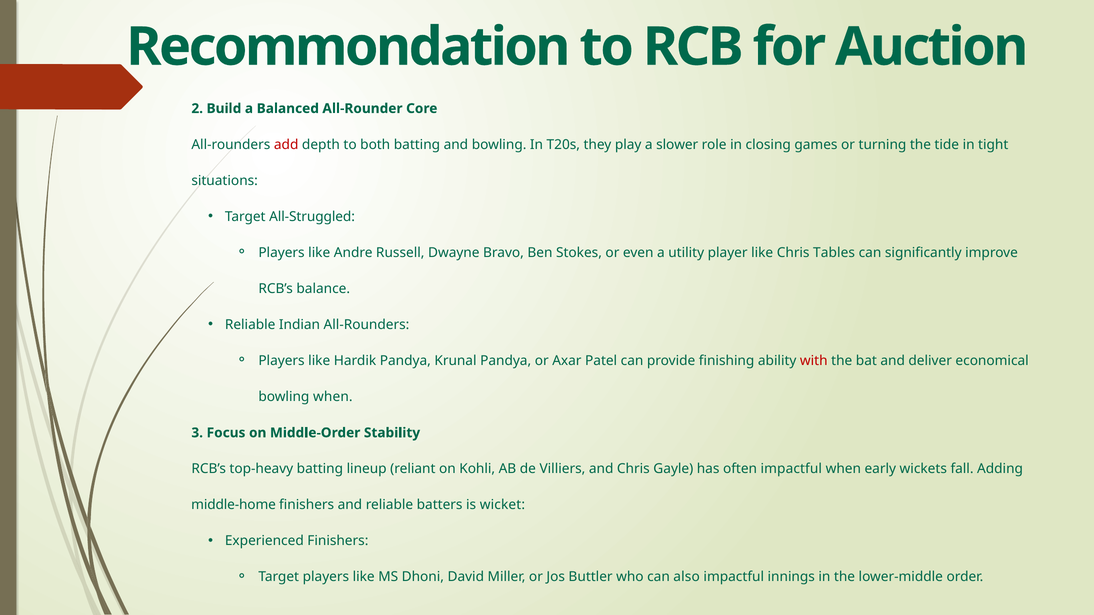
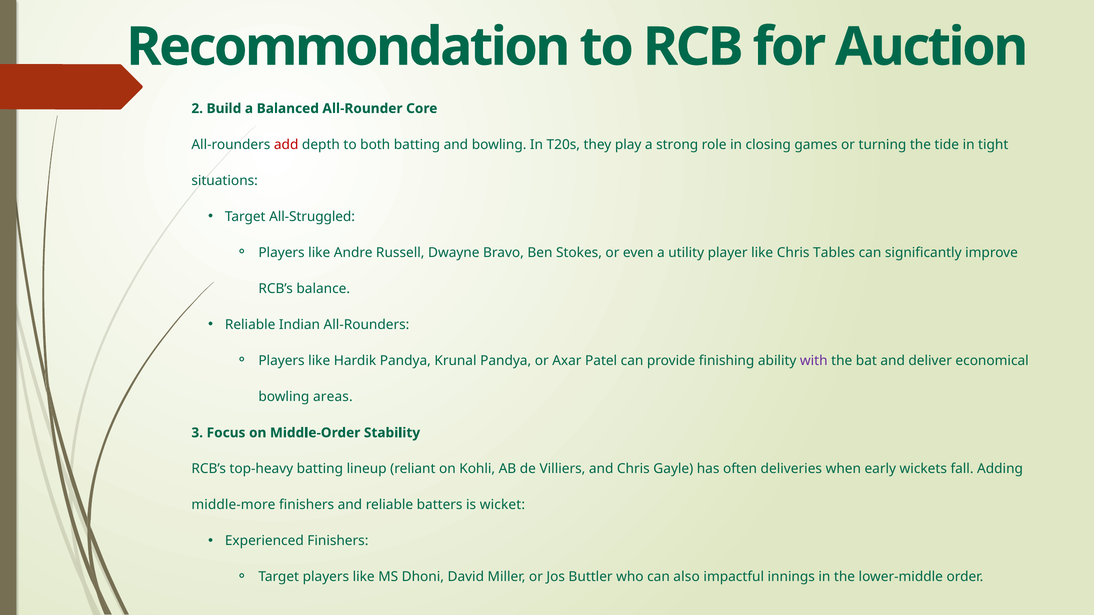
slower: slower -> strong
with colour: red -> purple
bowling when: when -> areas
often impactful: impactful -> deliveries
middle-home: middle-home -> middle-more
